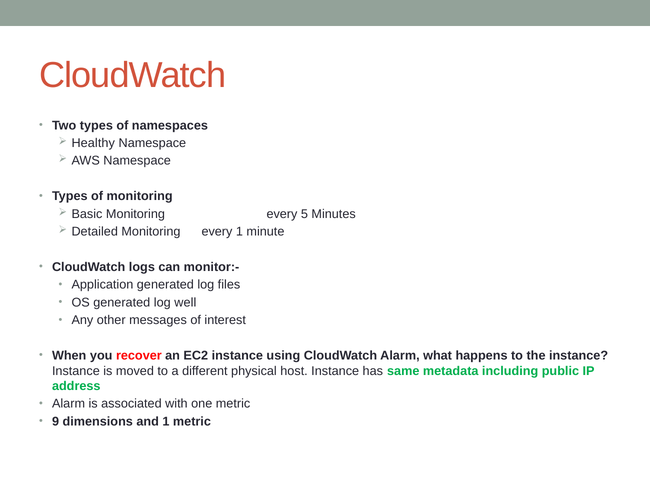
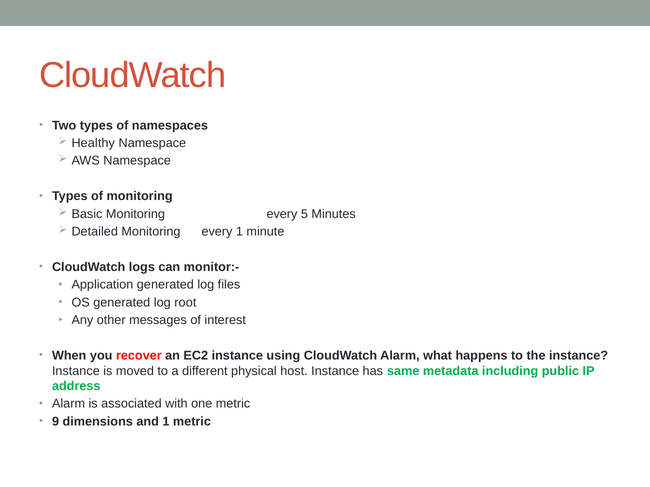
well: well -> root
